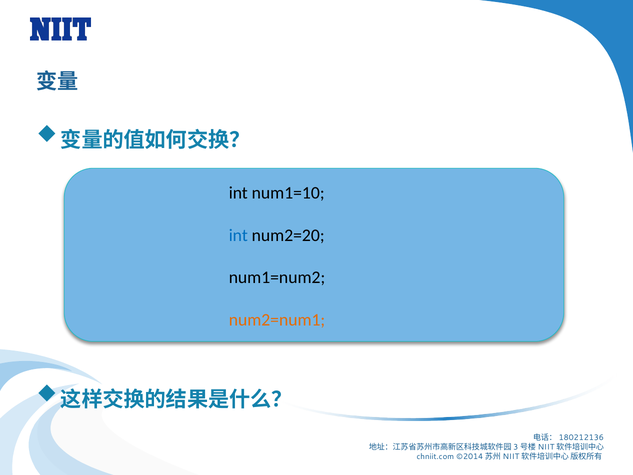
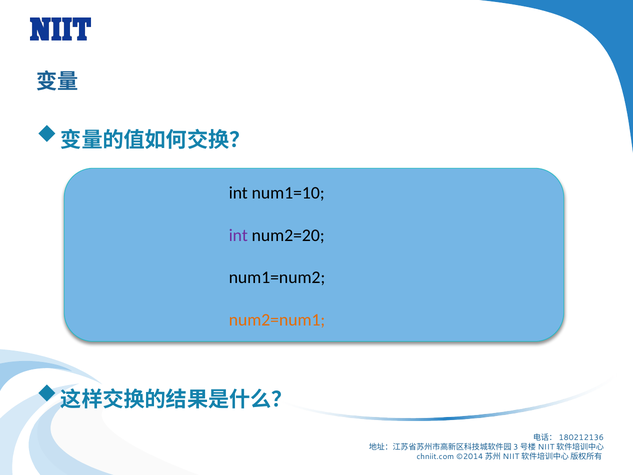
int at (238, 235) colour: blue -> purple
